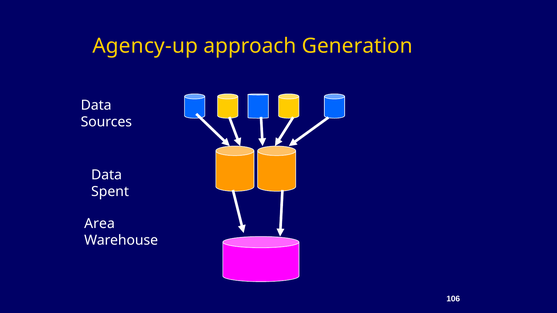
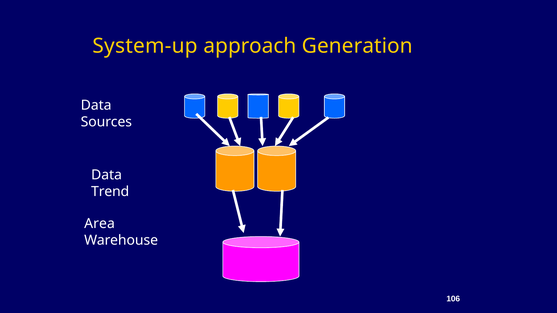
Agency-up: Agency-up -> System-up
Spent: Spent -> Trend
